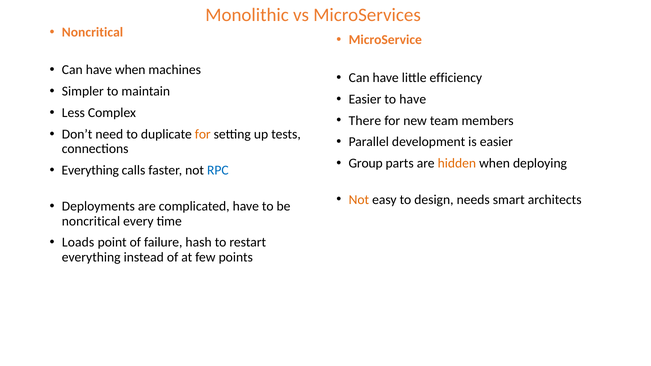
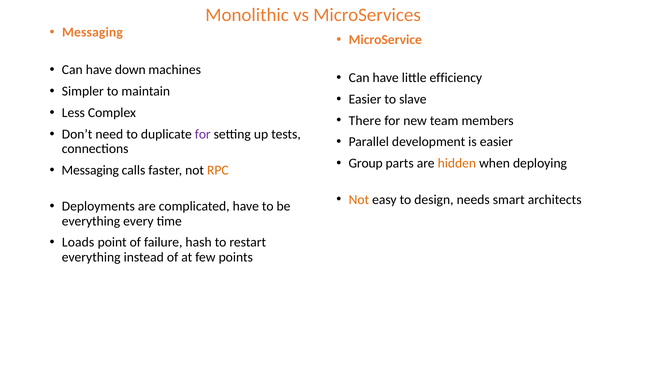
Noncritical at (93, 32): Noncritical -> Messaging
have when: when -> down
to have: have -> slave
for at (203, 134) colour: orange -> purple
Everything at (90, 170): Everything -> Messaging
RPC colour: blue -> orange
noncritical at (91, 221): noncritical -> everything
